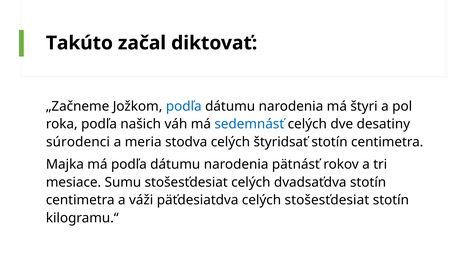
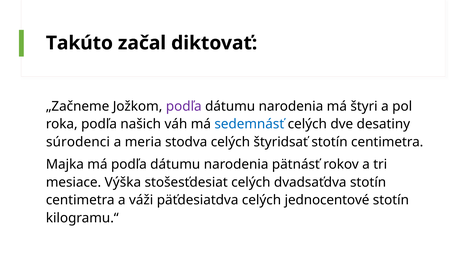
podľa at (184, 106) colour: blue -> purple
Sumu: Sumu -> Výška
celých stošesťdesiat: stošesťdesiat -> jednocentové
